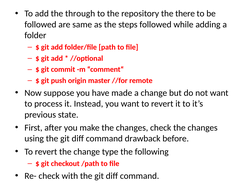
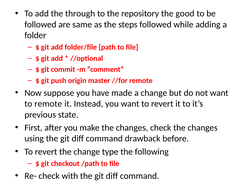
there: there -> good
to process: process -> remote
